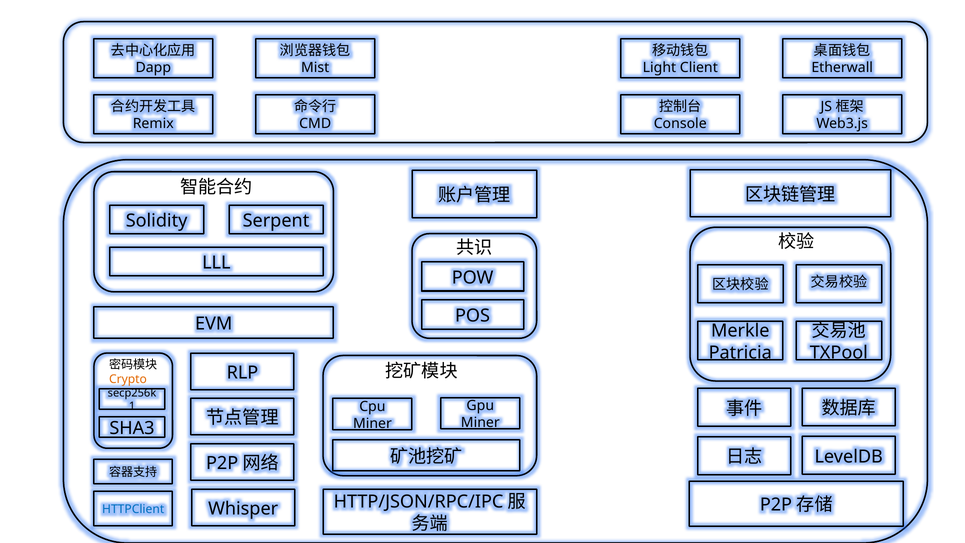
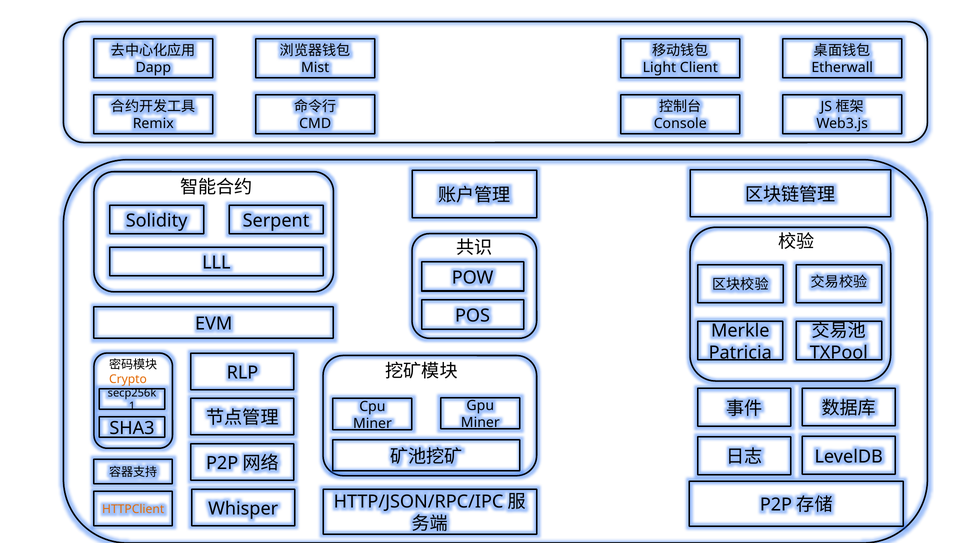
HTTPClient colour: blue -> orange
